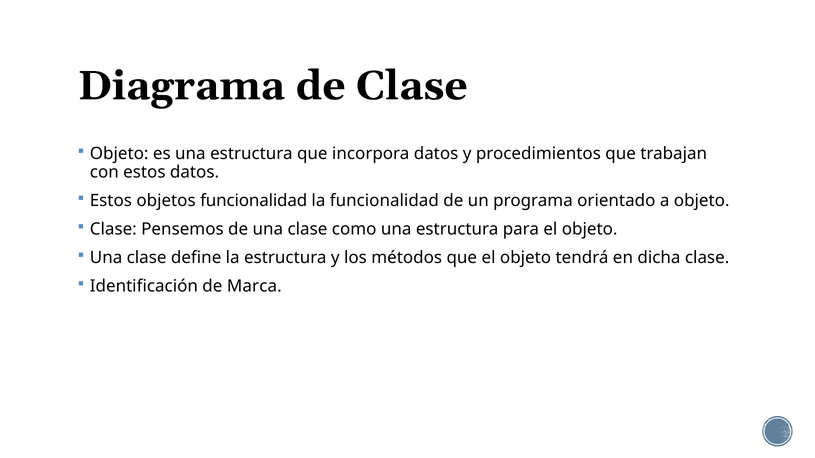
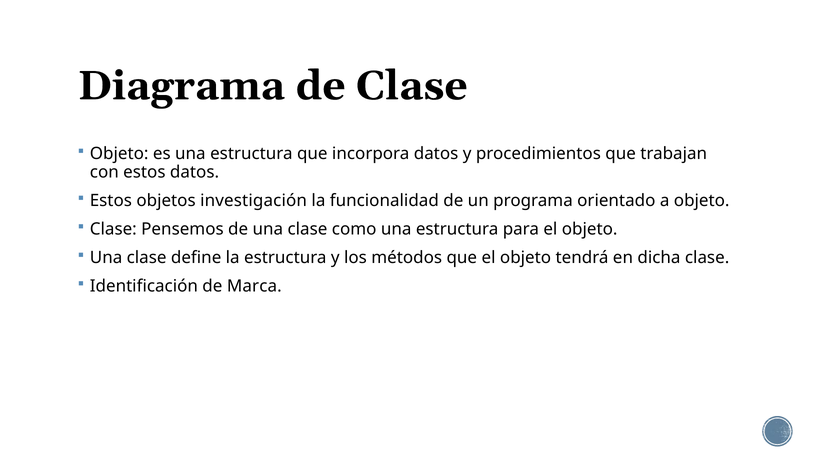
objetos funcionalidad: funcionalidad -> investigación
